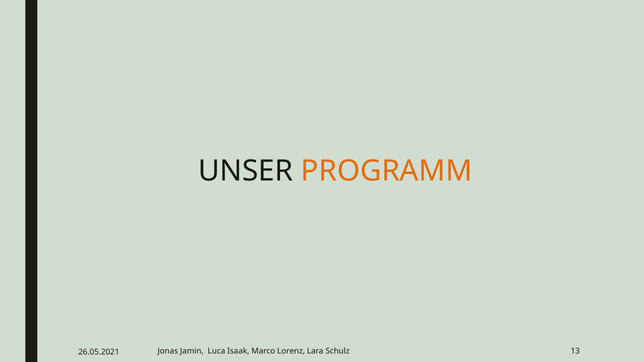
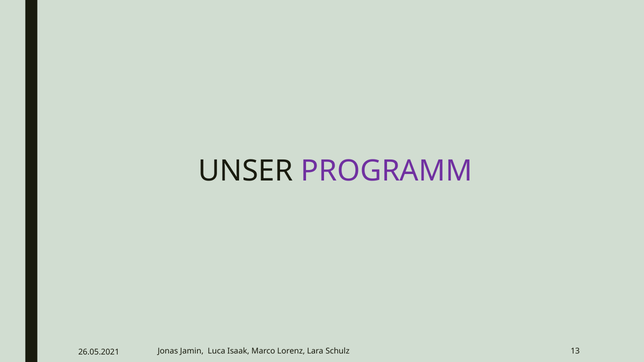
PROGRAMM colour: orange -> purple
